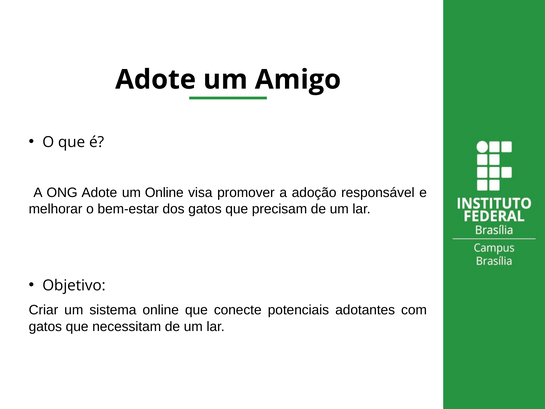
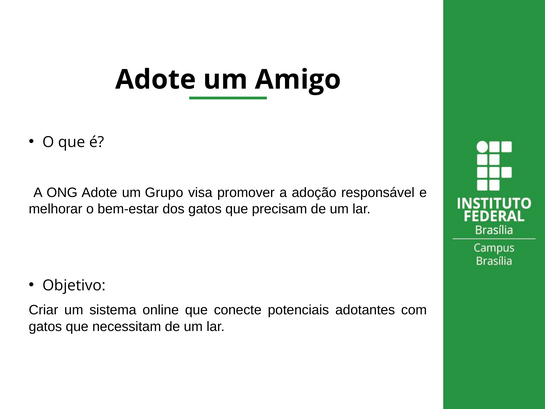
um Online: Online -> Grupo
